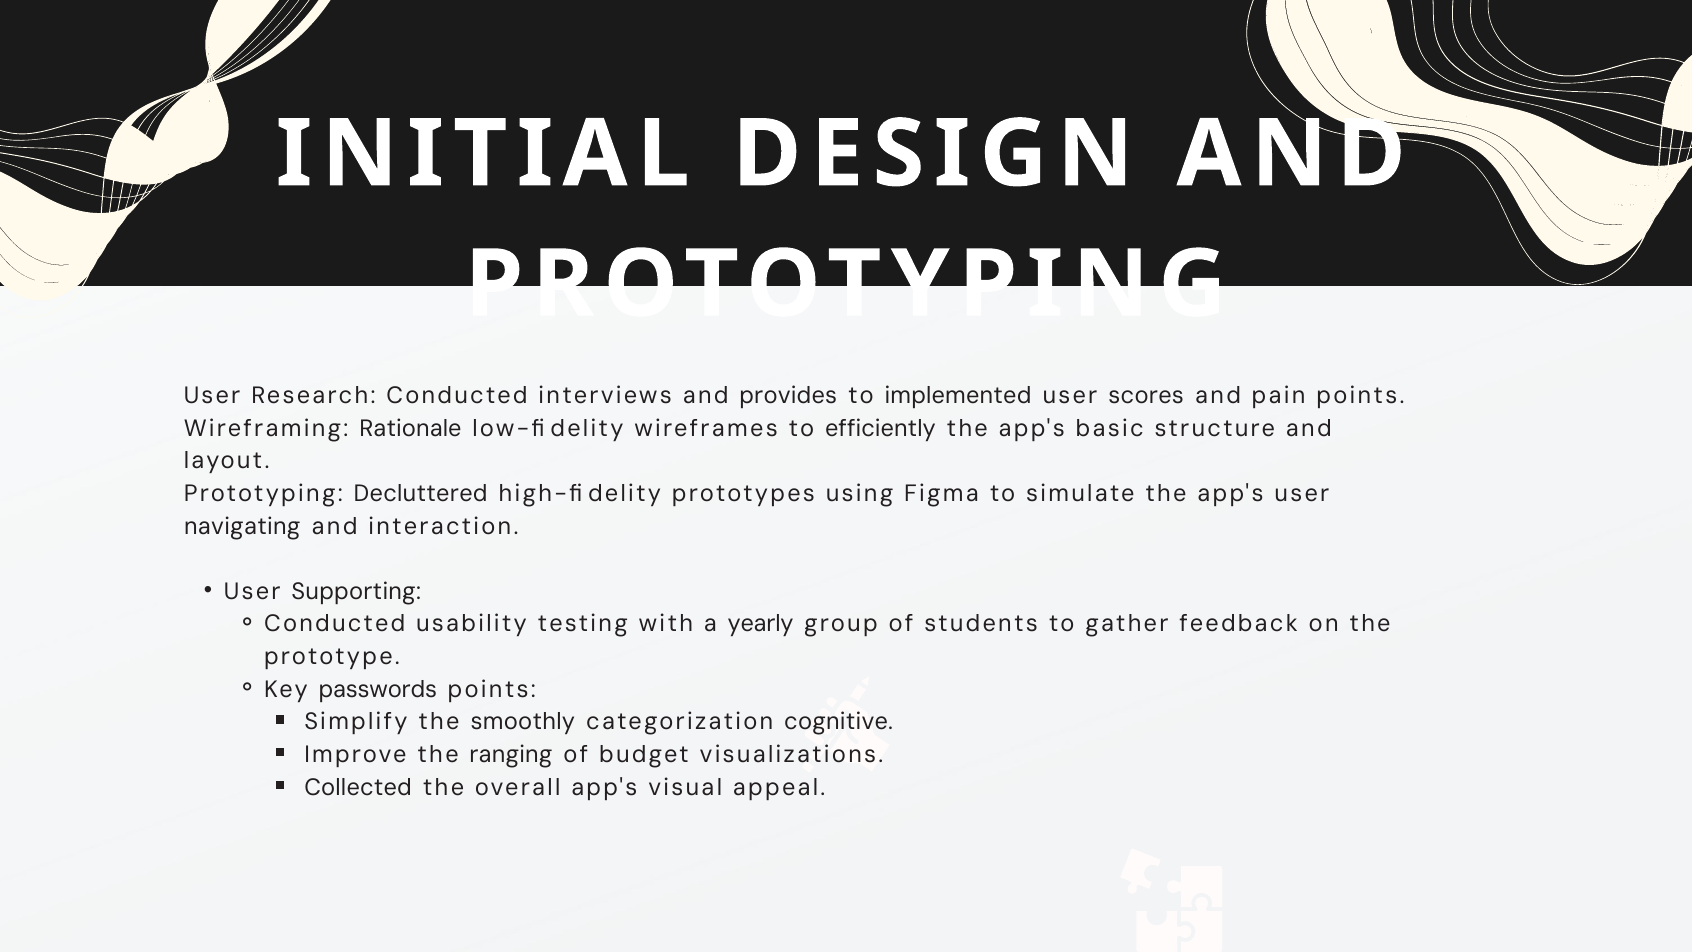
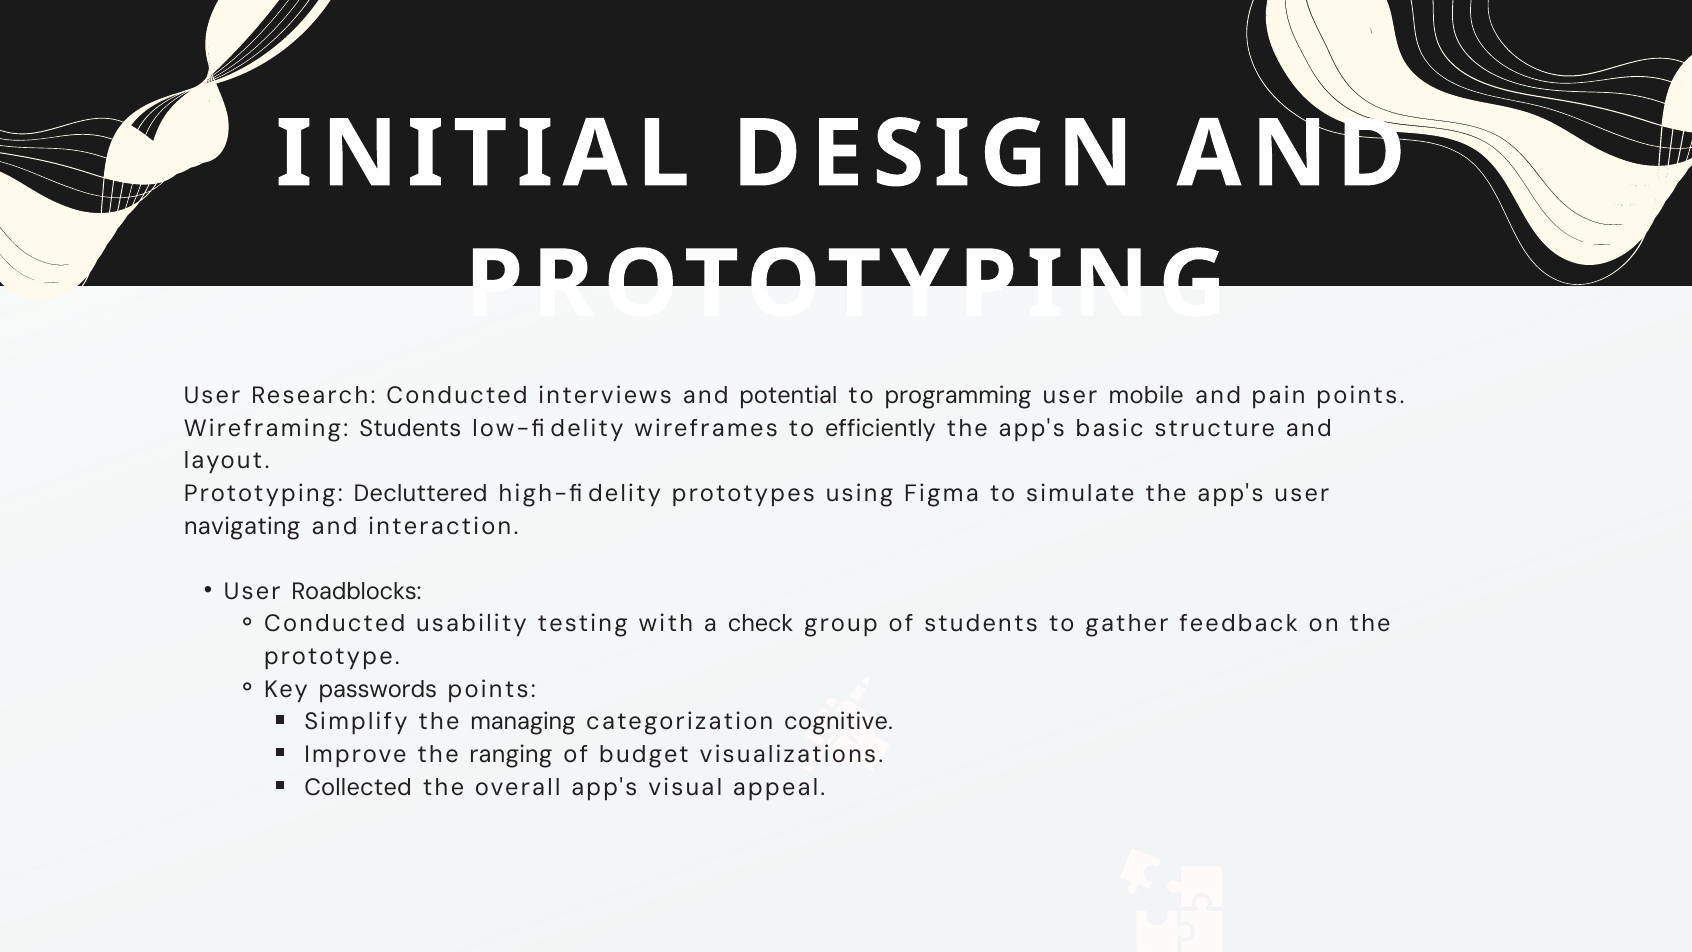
provides: provides -> potential
implemented: implemented -> programming
scores: scores -> mobile
Wireframing Rationale: Rationale -> Students
Supporting: Supporting -> Roadblocks
yearly: yearly -> check
smoothly: smoothly -> managing
